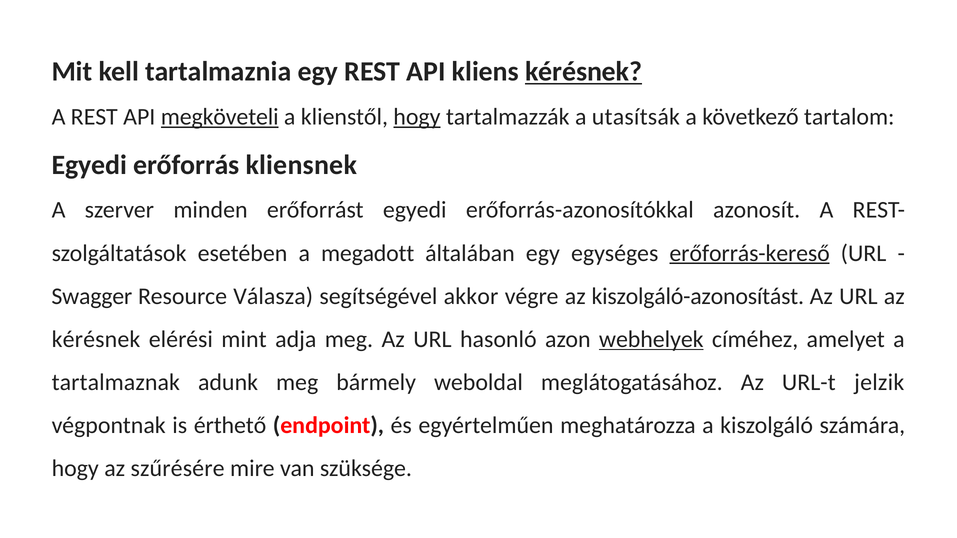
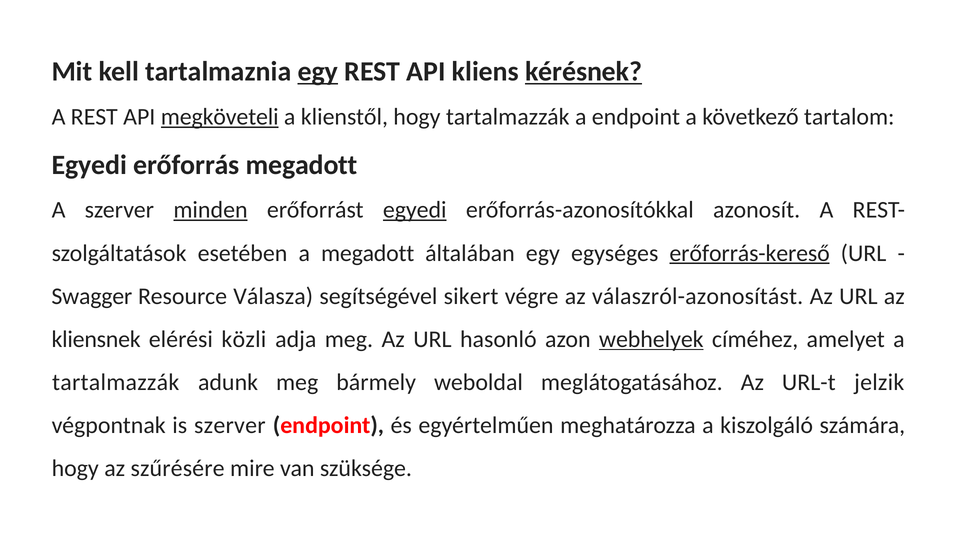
egy at (318, 72) underline: none -> present
hogy at (417, 117) underline: present -> none
a utasítsák: utasítsák -> endpoint
erőforrás kliensnek: kliensnek -> megadott
minden underline: none -> present
egyedi at (415, 210) underline: none -> present
akkor: akkor -> sikert
kiszolgáló-azonosítást: kiszolgáló-azonosítást -> válaszról-azonosítást
kérésnek at (96, 339): kérésnek -> kliensnek
mint: mint -> közli
tartalmaznak at (116, 382): tartalmaznak -> tartalmazzák
is érthető: érthető -> szerver
